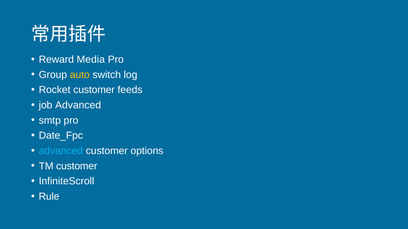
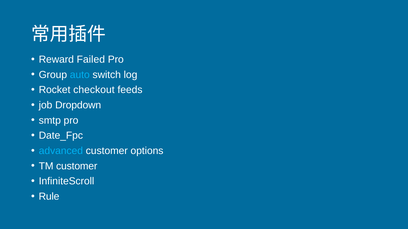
Media: Media -> Failed
auto colour: yellow -> light blue
Rocket customer: customer -> checkout
job Advanced: Advanced -> Dropdown
